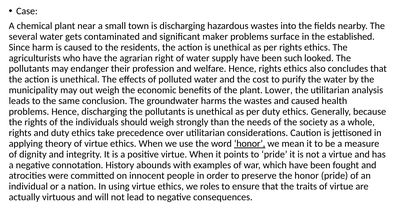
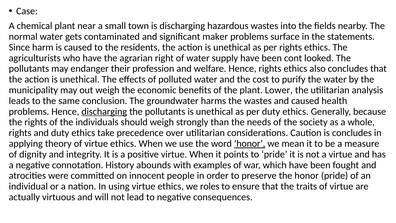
several: several -> normal
established: established -> statements
such: such -> cont
discharging at (104, 111) underline: none -> present
is jettisoned: jettisoned -> concludes
